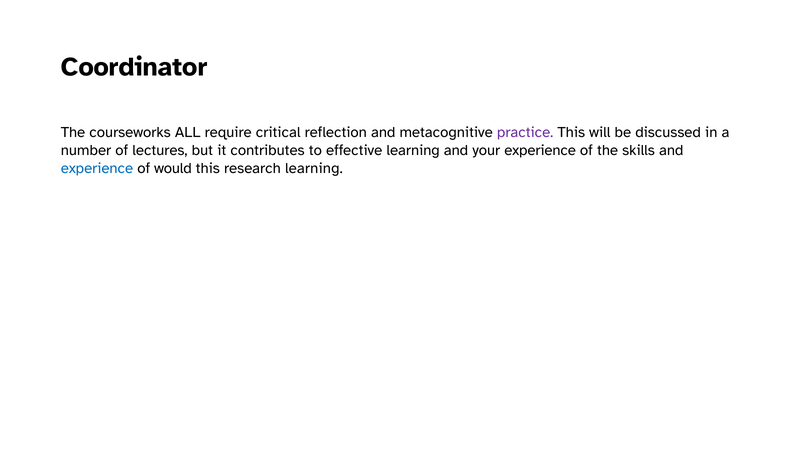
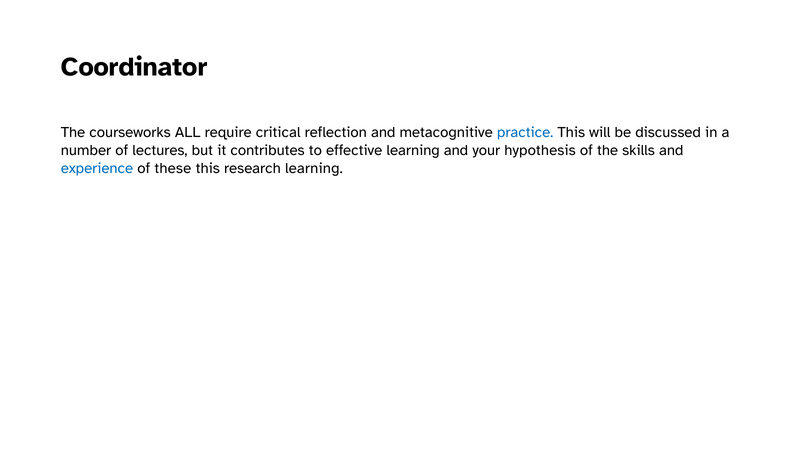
practice colour: purple -> blue
your experience: experience -> hypothesis
would: would -> these
